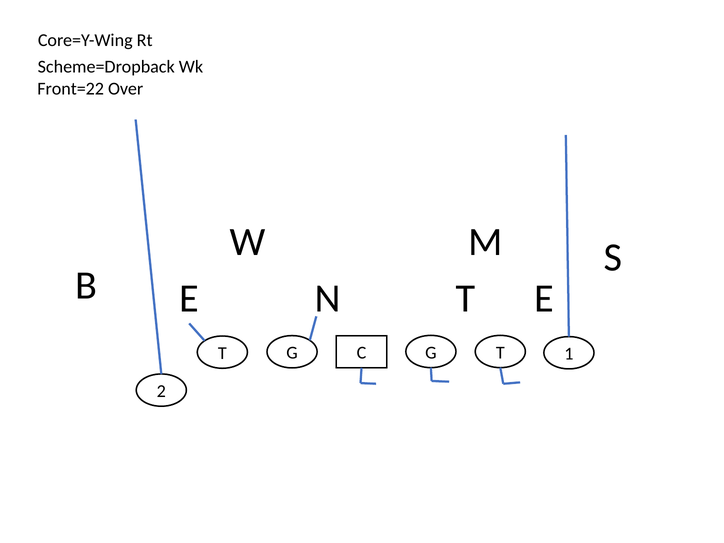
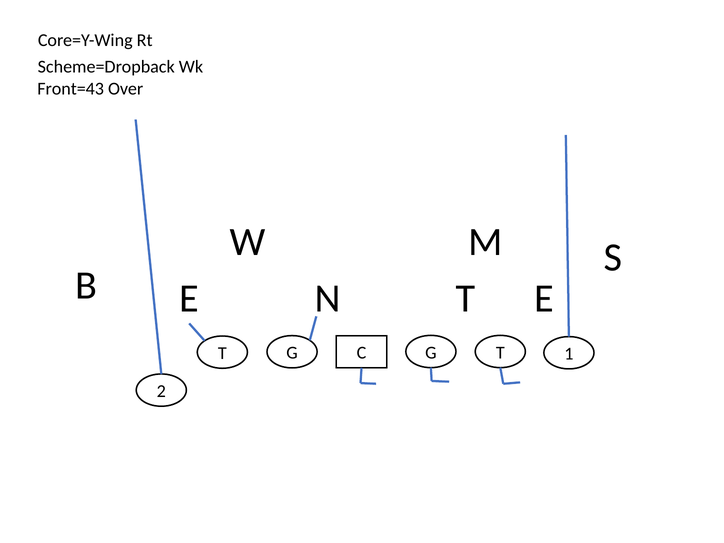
Front=22: Front=22 -> Front=43
